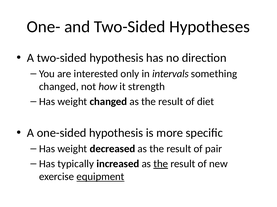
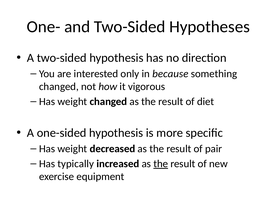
intervals: intervals -> because
strength: strength -> vigorous
equipment underline: present -> none
